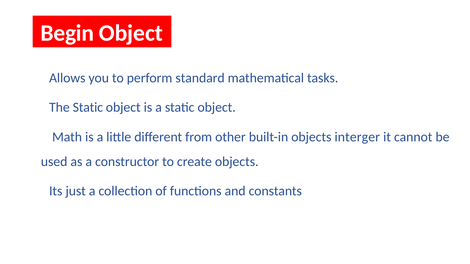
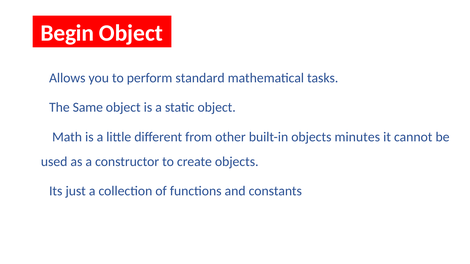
Static at (88, 108): Static -> Same
interger: interger -> minutes
